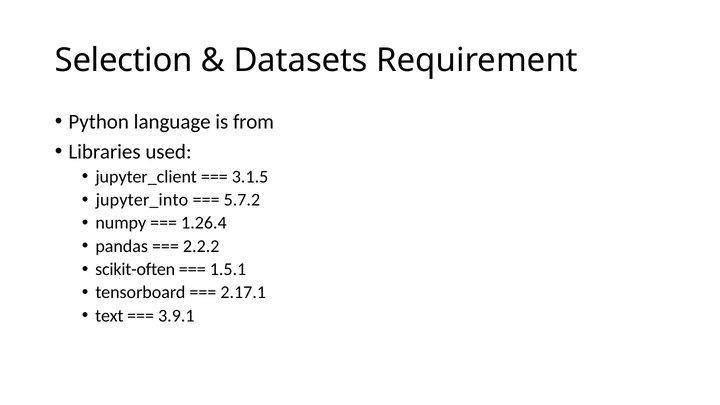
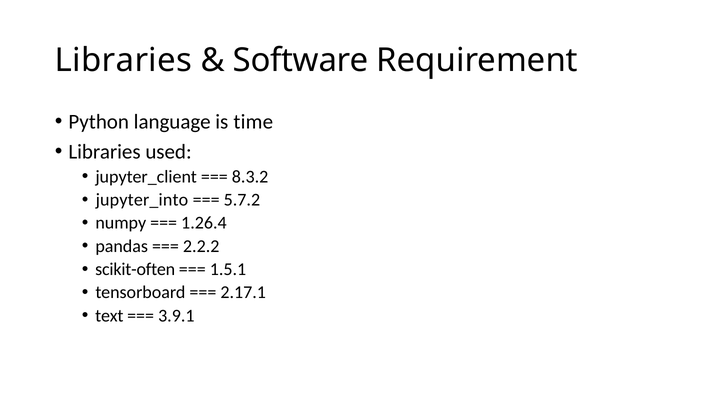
Selection at (124, 60): Selection -> Libraries
Datasets: Datasets -> Software
from: from -> time
3.1.5: 3.1.5 -> 8.3.2
